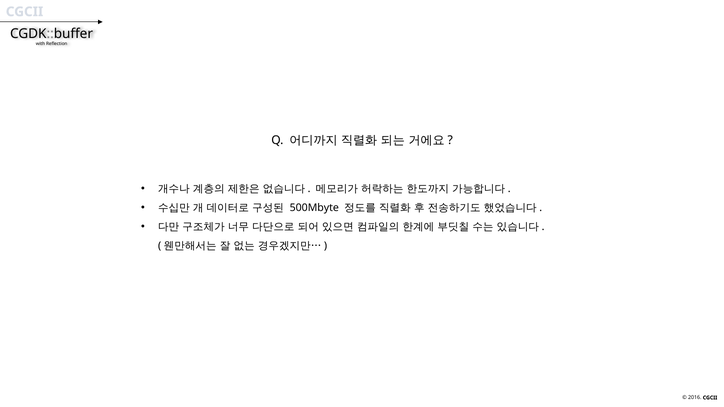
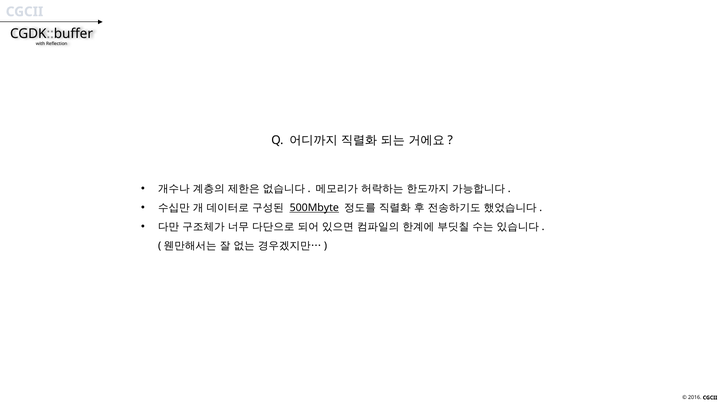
500Mbyte underline: none -> present
